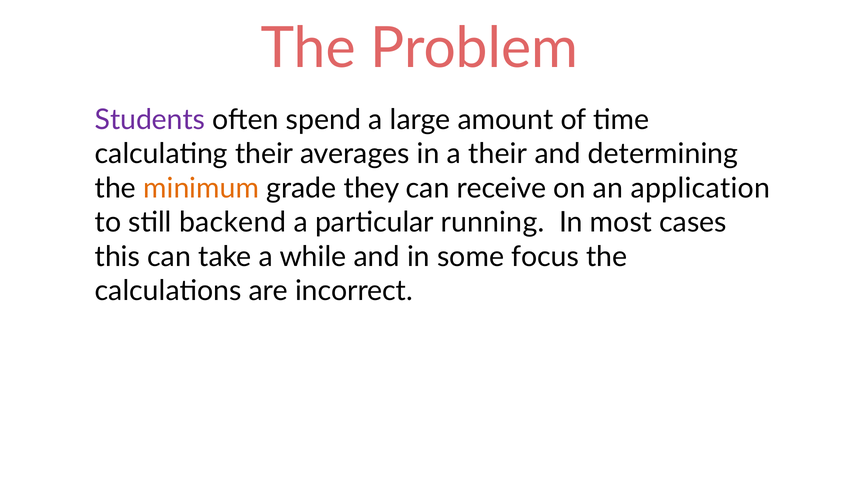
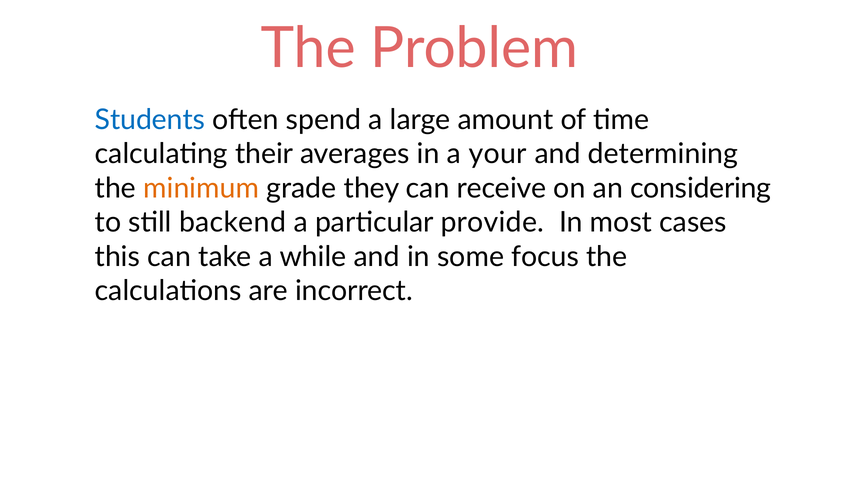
Students colour: purple -> blue
a their: their -> your
application: application -> considering
running: running -> provide
